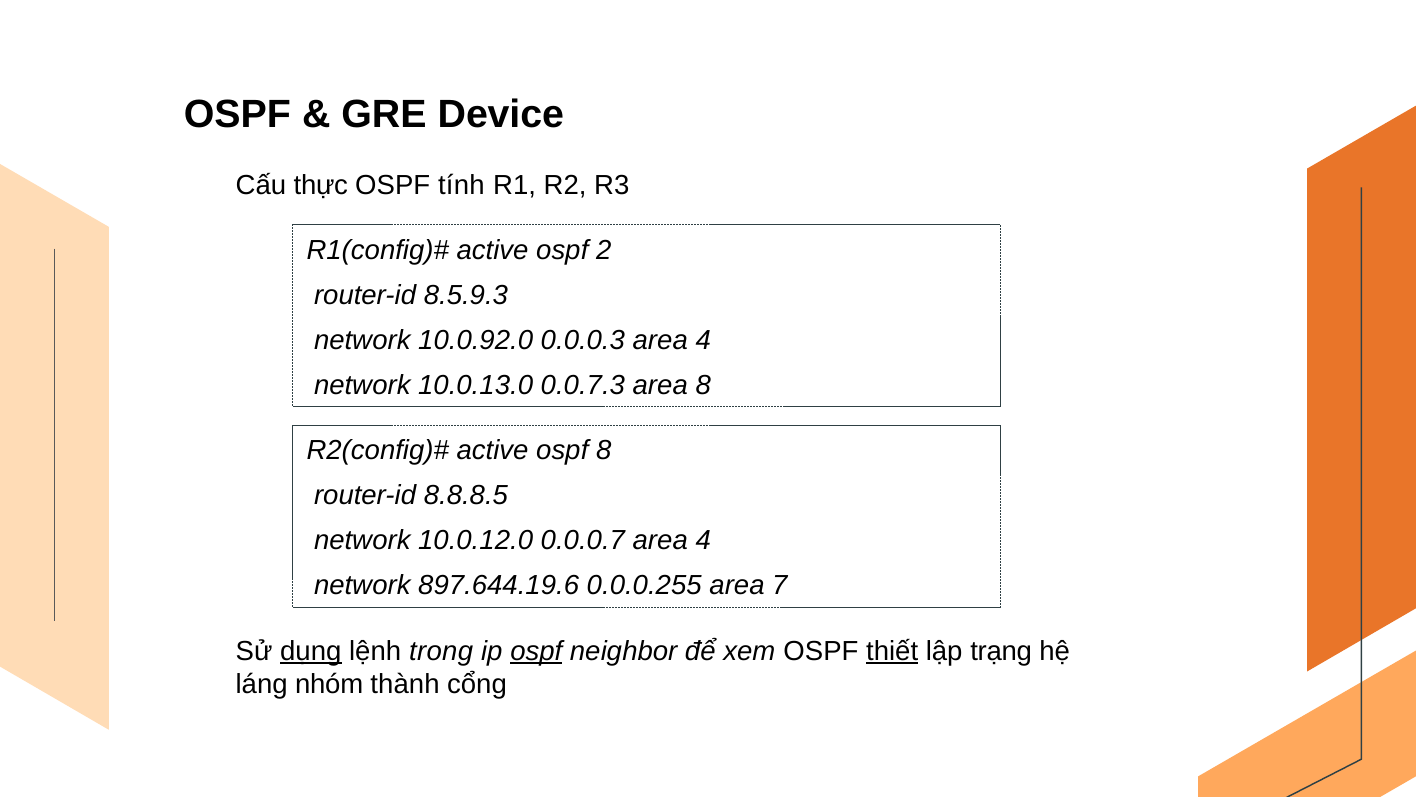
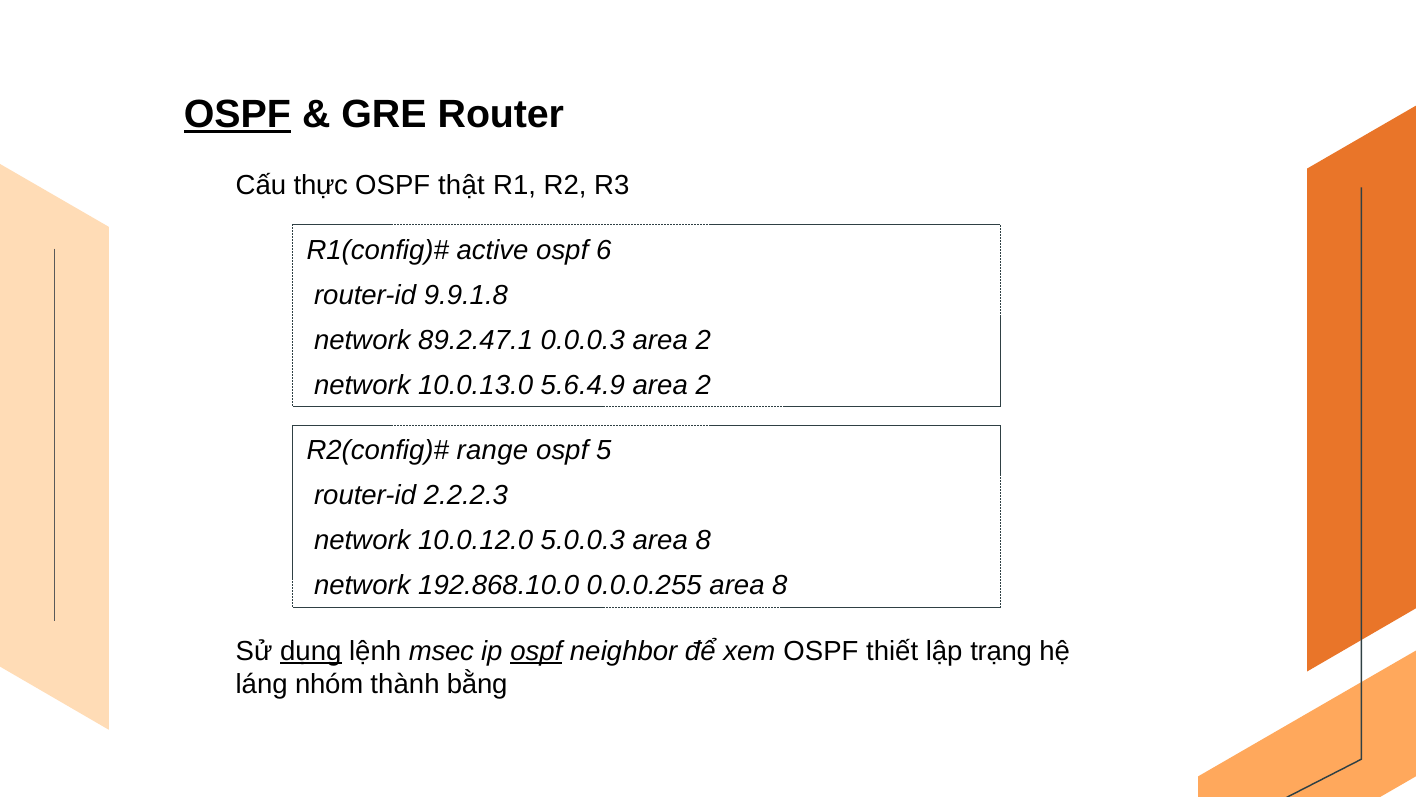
OSPF at (237, 115) underline: none -> present
Device: Device -> Router
tính: tính -> thật
2: 2 -> 6
8.5.9.3: 8.5.9.3 -> 9.9.1.8
10.0.92.0: 10.0.92.0 -> 89.2.47.1
0.0.0.3 area 4: 4 -> 2
0.0.7.3: 0.0.7.3 -> 5.6.4.9
8 at (703, 385): 8 -> 2
active at (493, 451): active -> range
ospf 8: 8 -> 5
8.8.8.5: 8.8.8.5 -> 2.2.2.3
0.0.0.7: 0.0.0.7 -> 5.0.0.3
4 at (703, 540): 4 -> 8
897.644.19.6: 897.644.19.6 -> 192.868.10.0
0.0.0.255 area 7: 7 -> 8
trong: trong -> msec
thiết underline: present -> none
cổng: cổng -> bằng
